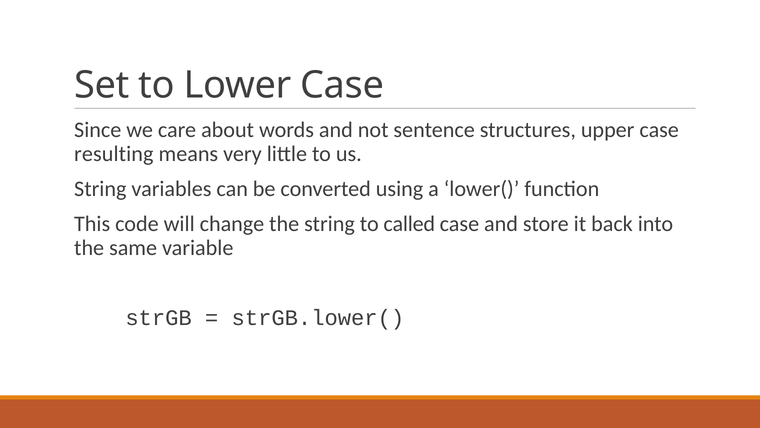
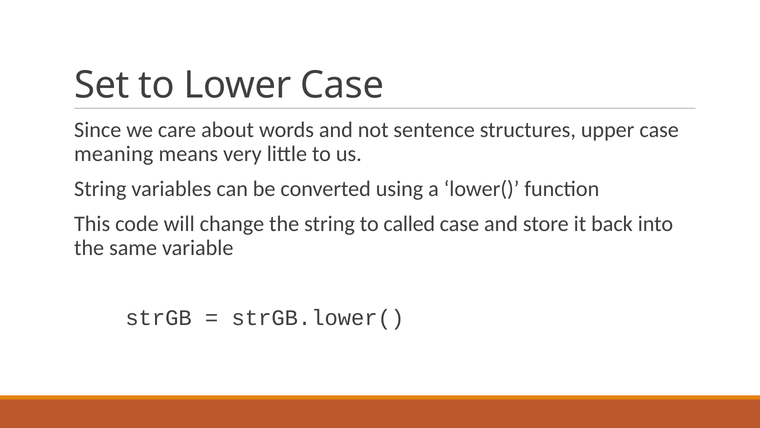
resulting: resulting -> meaning
